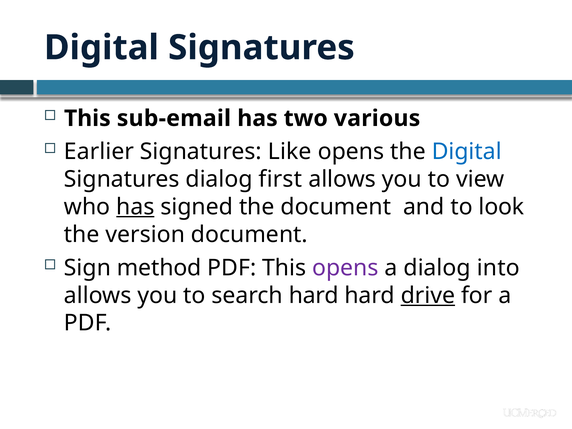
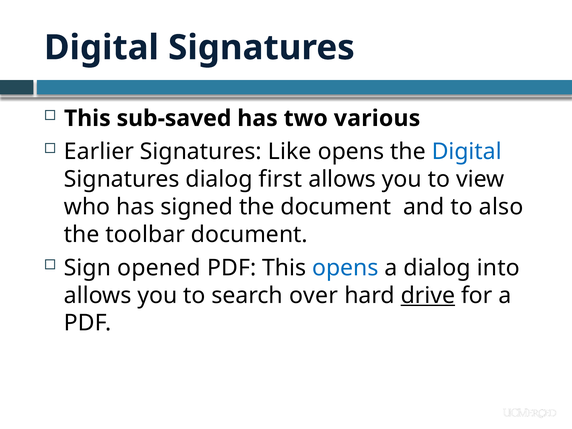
sub-email: sub-email -> sub-saved
has at (135, 207) underline: present -> none
look: look -> also
version: version -> toolbar
method: method -> opened
opens at (345, 268) colour: purple -> blue
search hard: hard -> over
